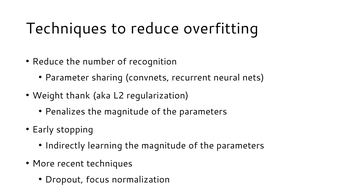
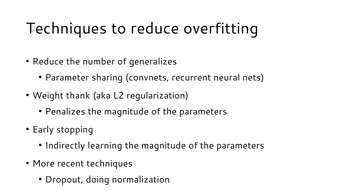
recognition: recognition -> generalizes
focus: focus -> doing
